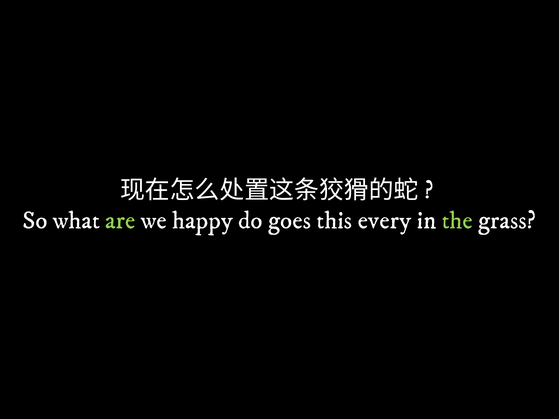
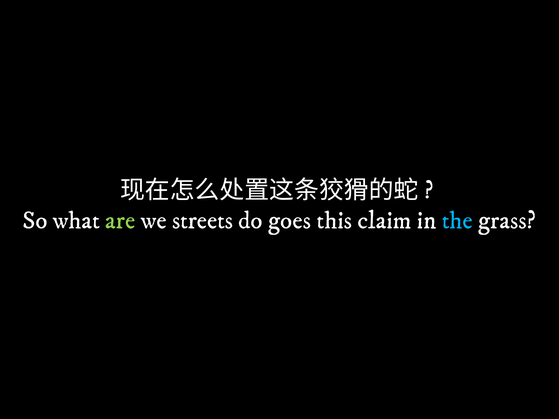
happy: happy -> streets
every: every -> claim
the colour: light green -> light blue
